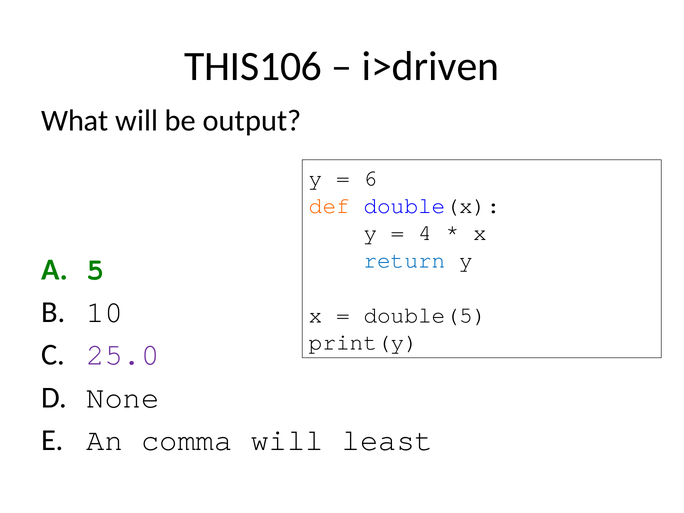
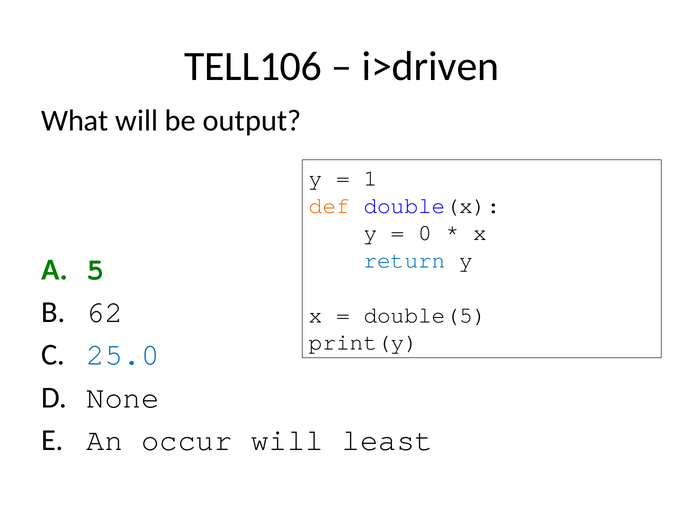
THIS106: THIS106 -> TELL106
6: 6 -> 1
4: 4 -> 0
10: 10 -> 62
25.0 colour: purple -> blue
comma: comma -> occur
